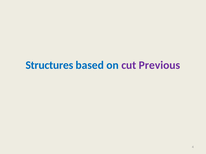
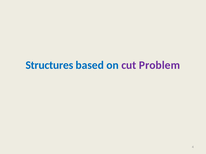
Previous: Previous -> Problem
